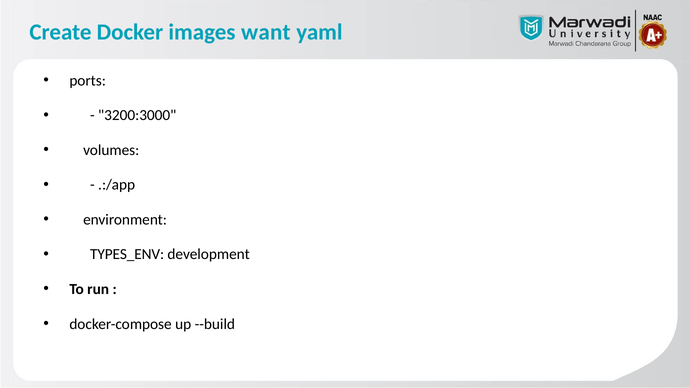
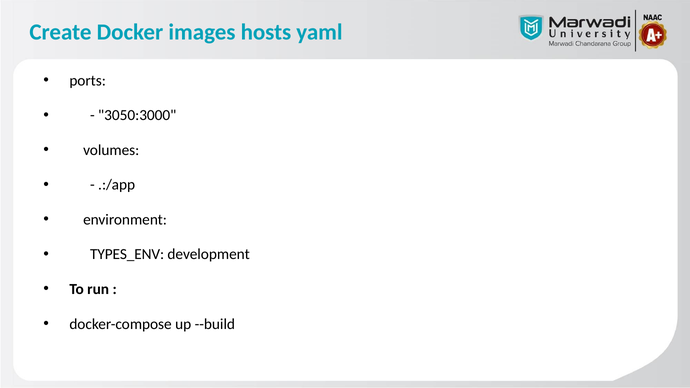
want: want -> hosts
3200:3000: 3200:3000 -> 3050:3000
